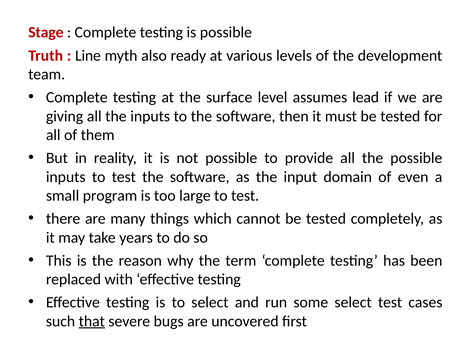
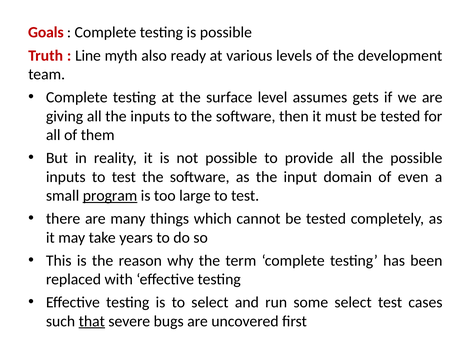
Stage: Stage -> Goals
lead: lead -> gets
program underline: none -> present
